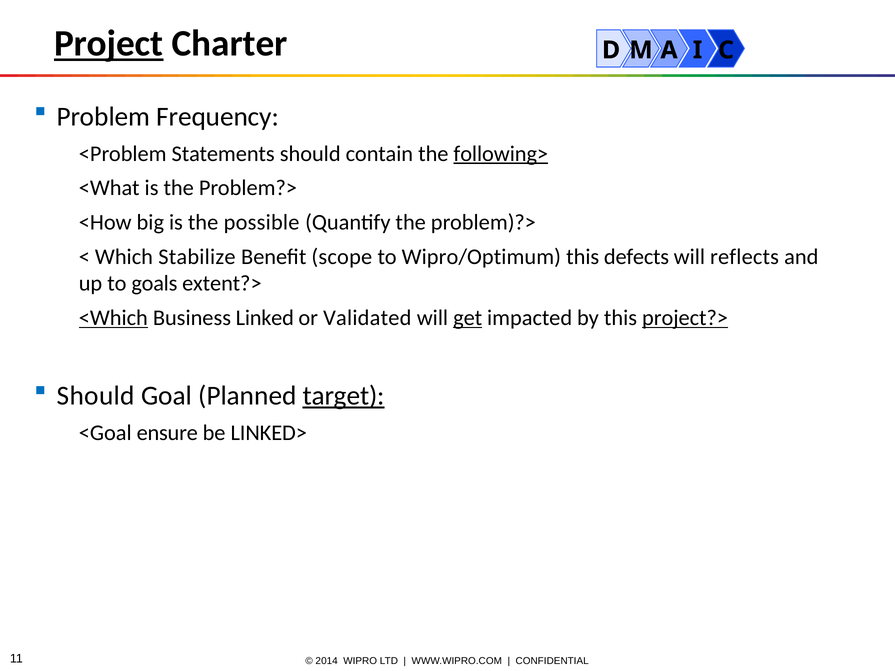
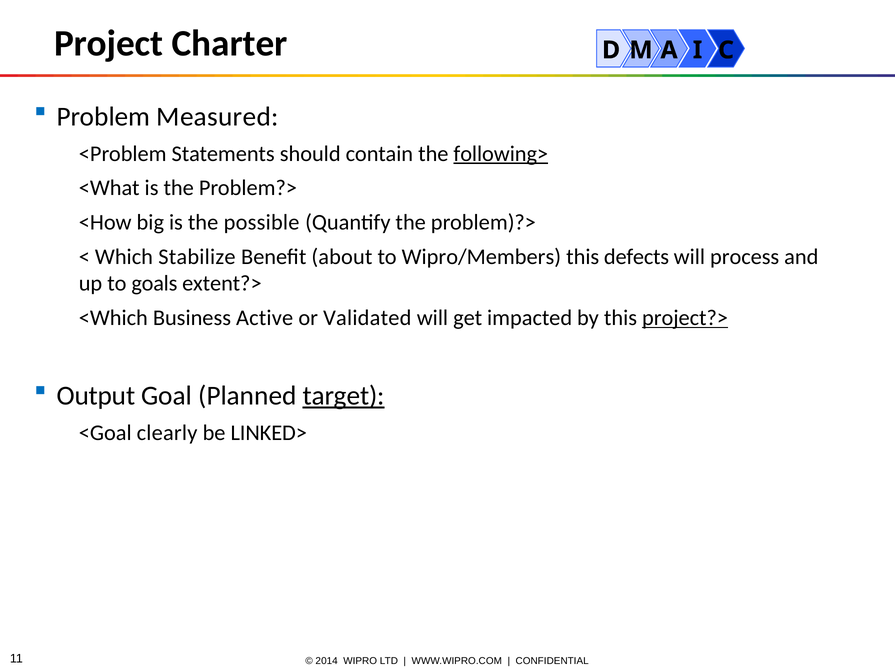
Project underline: present -> none
Frequency: Frequency -> Measured
scope: scope -> about
Wipro/Optimum: Wipro/Optimum -> Wipro/Members
reflects: reflects -> process
<Which underline: present -> none
Linked: Linked -> Active
get underline: present -> none
Should at (96, 396): Should -> Output
ensure: ensure -> clearly
